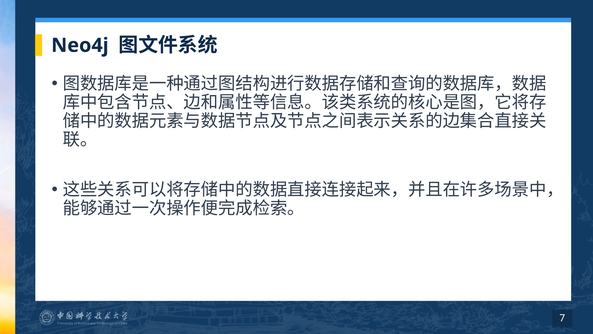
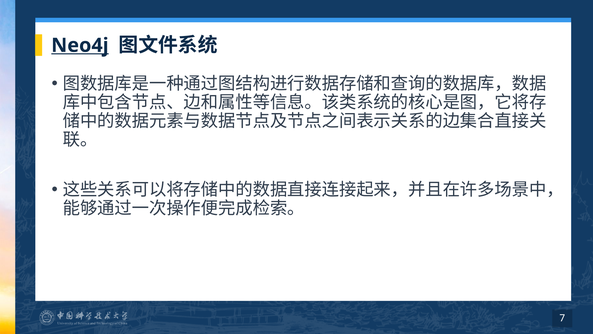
Neo4j underline: none -> present
